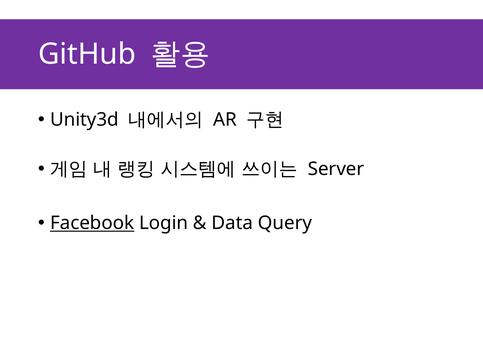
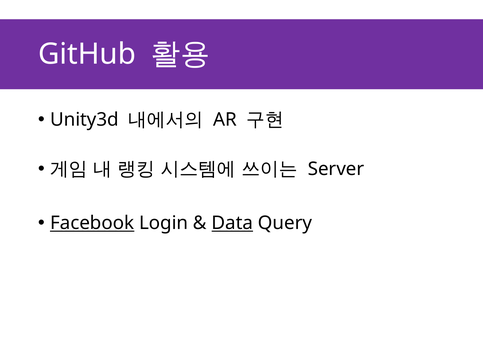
Data underline: none -> present
